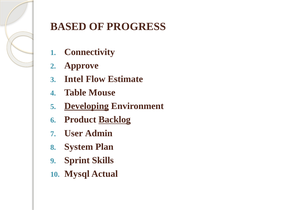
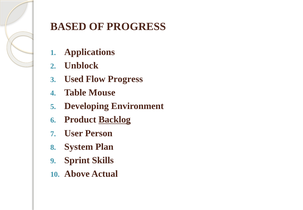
Connectivity: Connectivity -> Applications
Approve: Approve -> Unblock
Intel: Intel -> Used
Flow Estimate: Estimate -> Progress
Developing underline: present -> none
Admin: Admin -> Person
Mysql: Mysql -> Above
